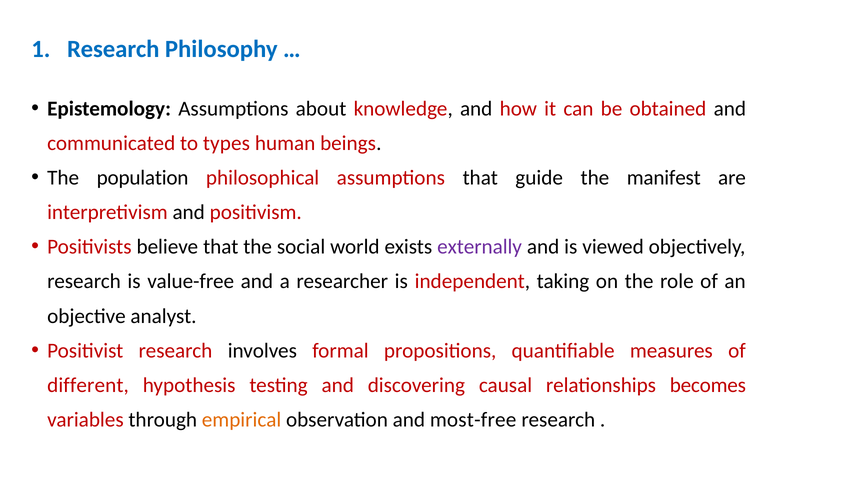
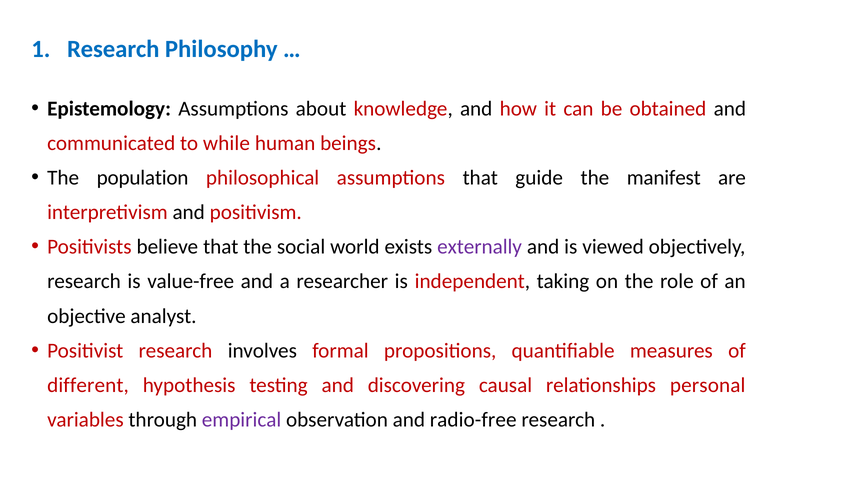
types: types -> while
becomes: becomes -> personal
empirical colour: orange -> purple
most-free: most-free -> radio-free
